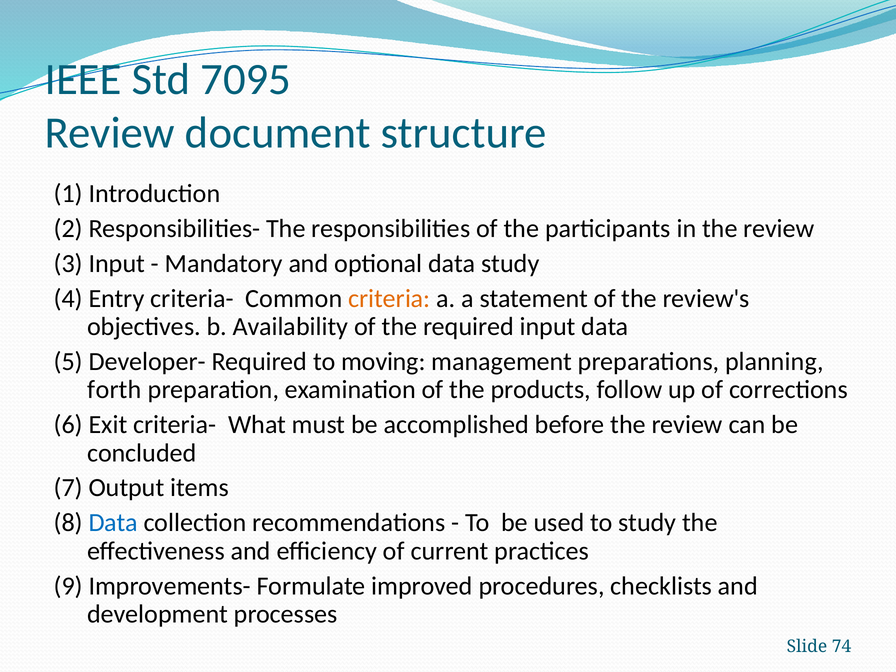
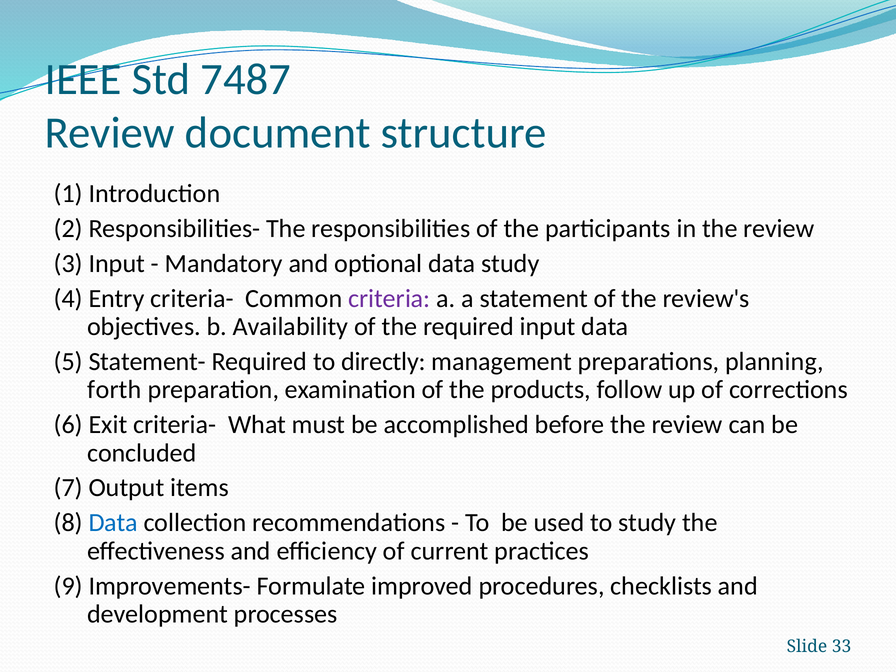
7095: 7095 -> 7487
criteria colour: orange -> purple
Developer-: Developer- -> Statement-
moving: moving -> directly
74: 74 -> 33
